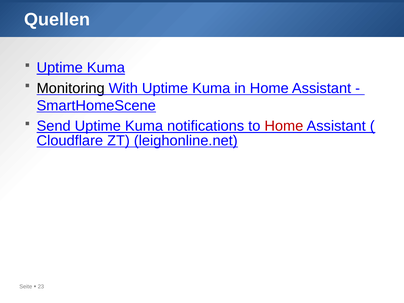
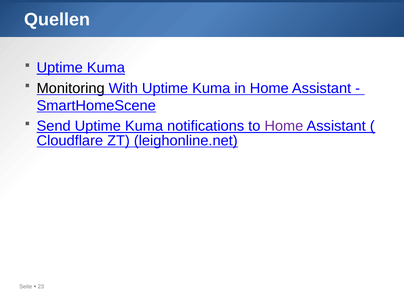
Home at (284, 126) colour: red -> purple
